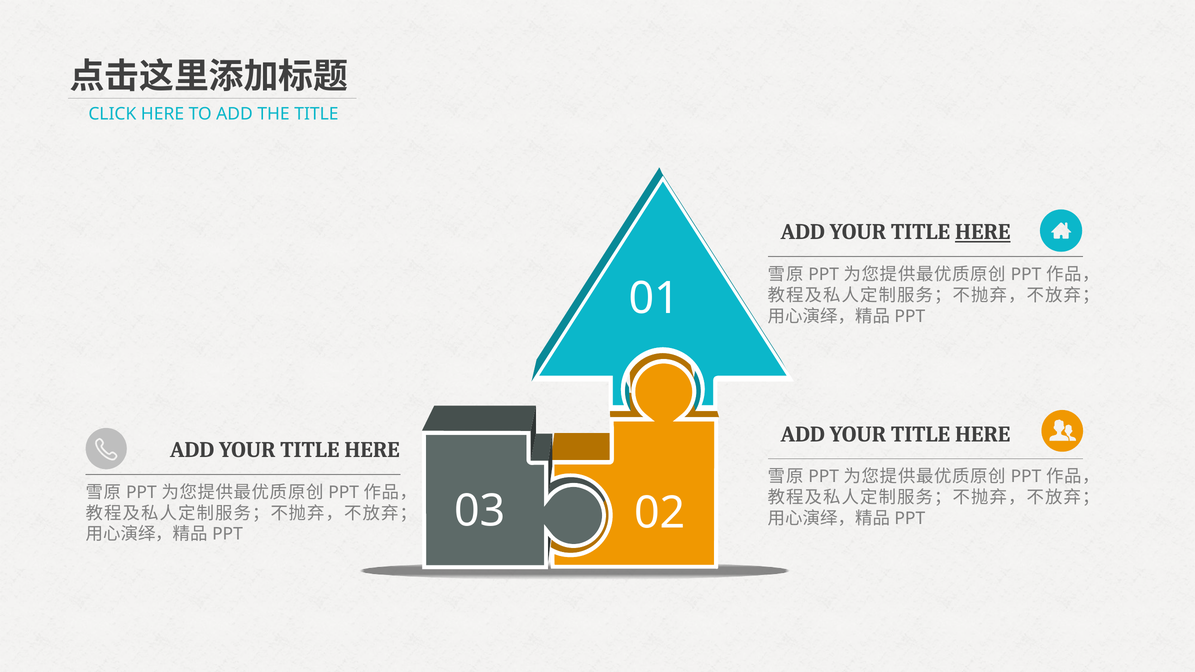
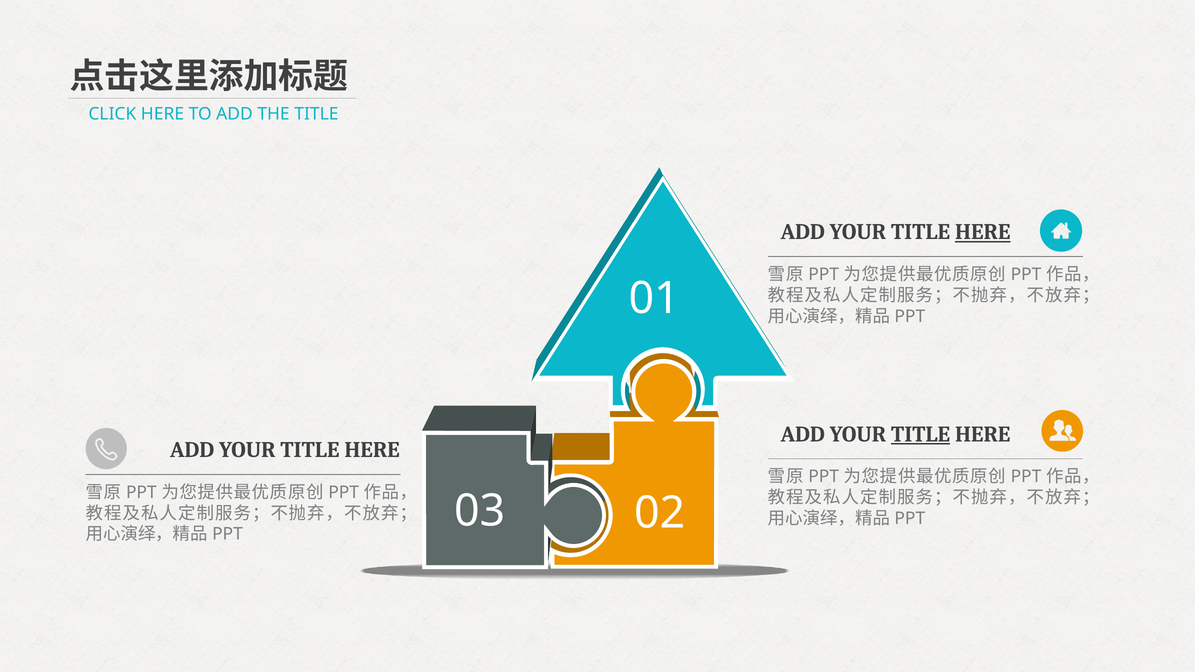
TITLE at (921, 434) underline: none -> present
